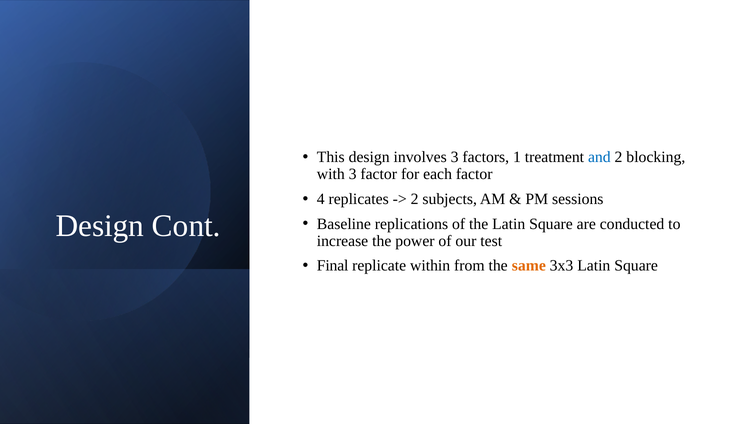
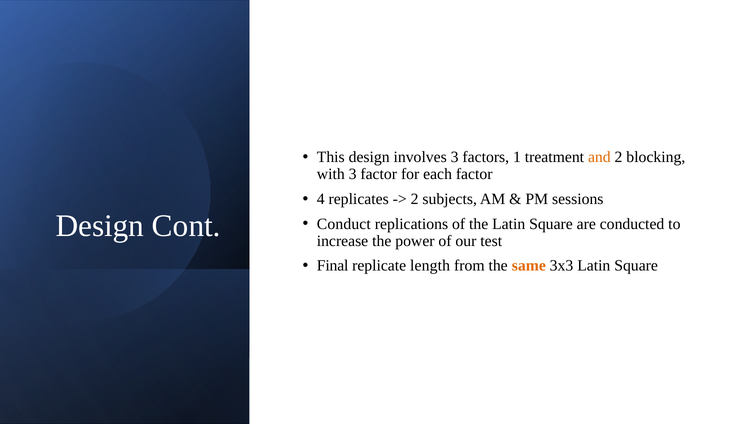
and colour: blue -> orange
Baseline: Baseline -> Conduct
within: within -> length
